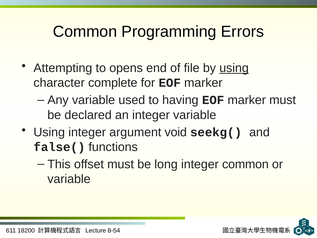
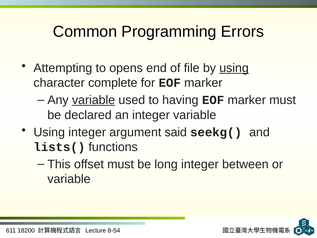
variable at (94, 100) underline: none -> present
void: void -> said
false(: false( -> lists(
integer common: common -> between
